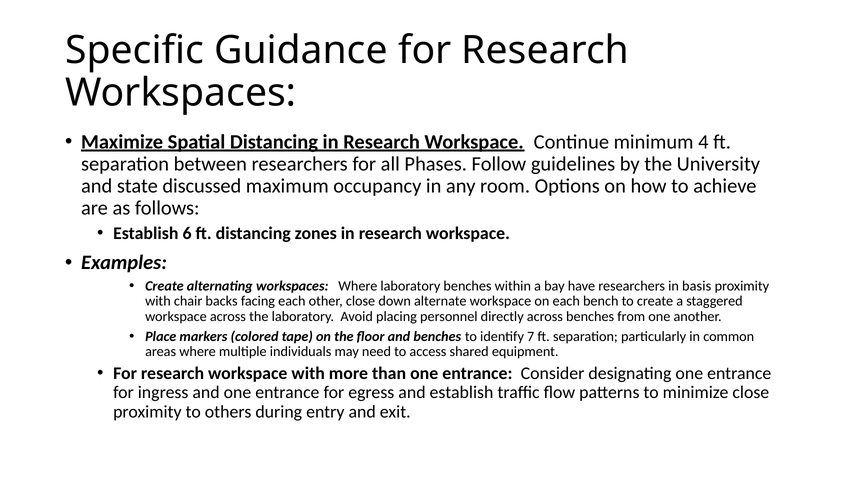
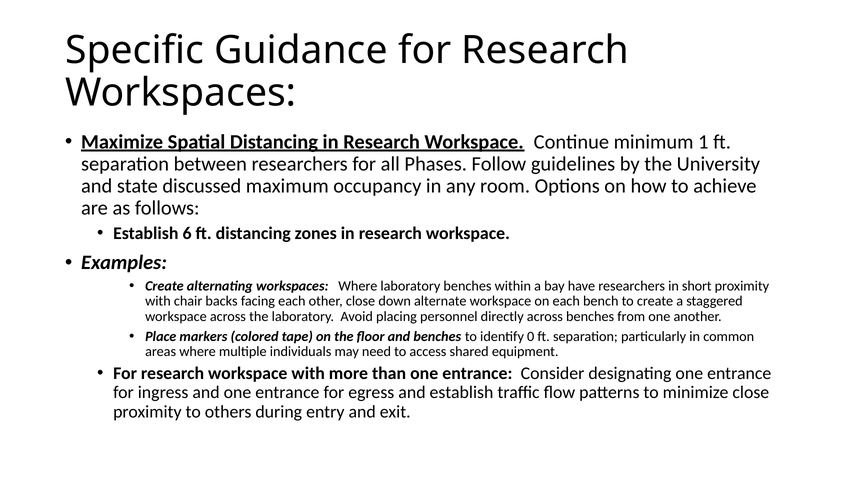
4: 4 -> 1
basis: basis -> short
7: 7 -> 0
